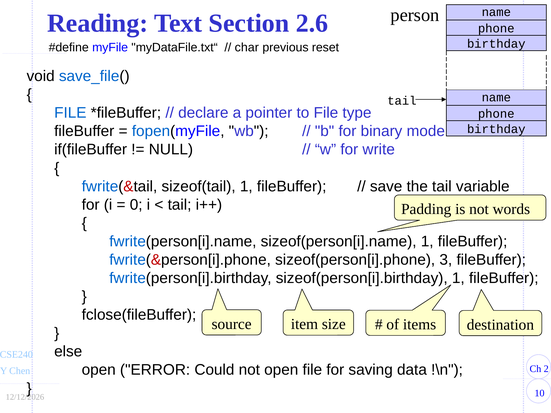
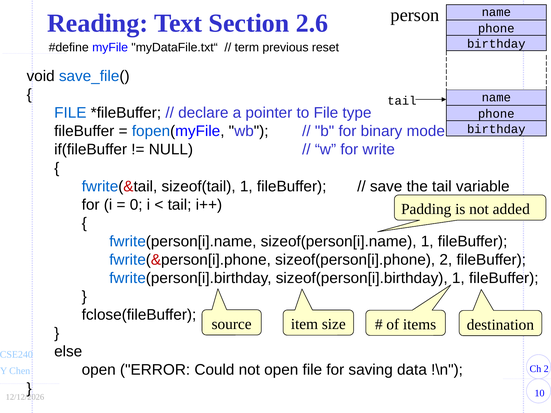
char: char -> term
words: words -> added
sizeof(person[i].phone 3: 3 -> 2
